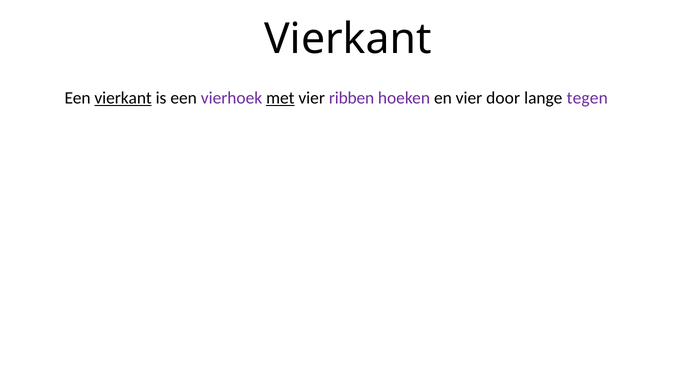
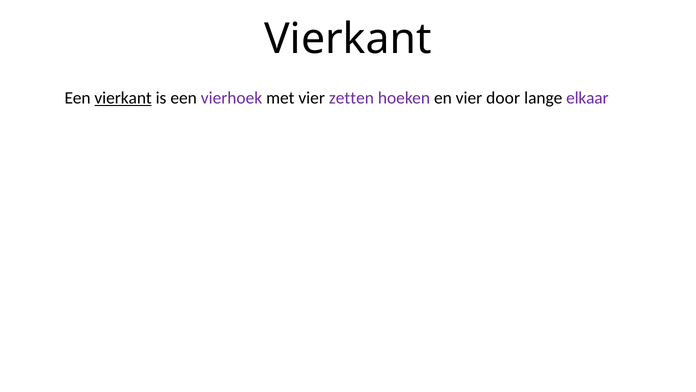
met underline: present -> none
ribben: ribben -> zetten
tegen: tegen -> elkaar
